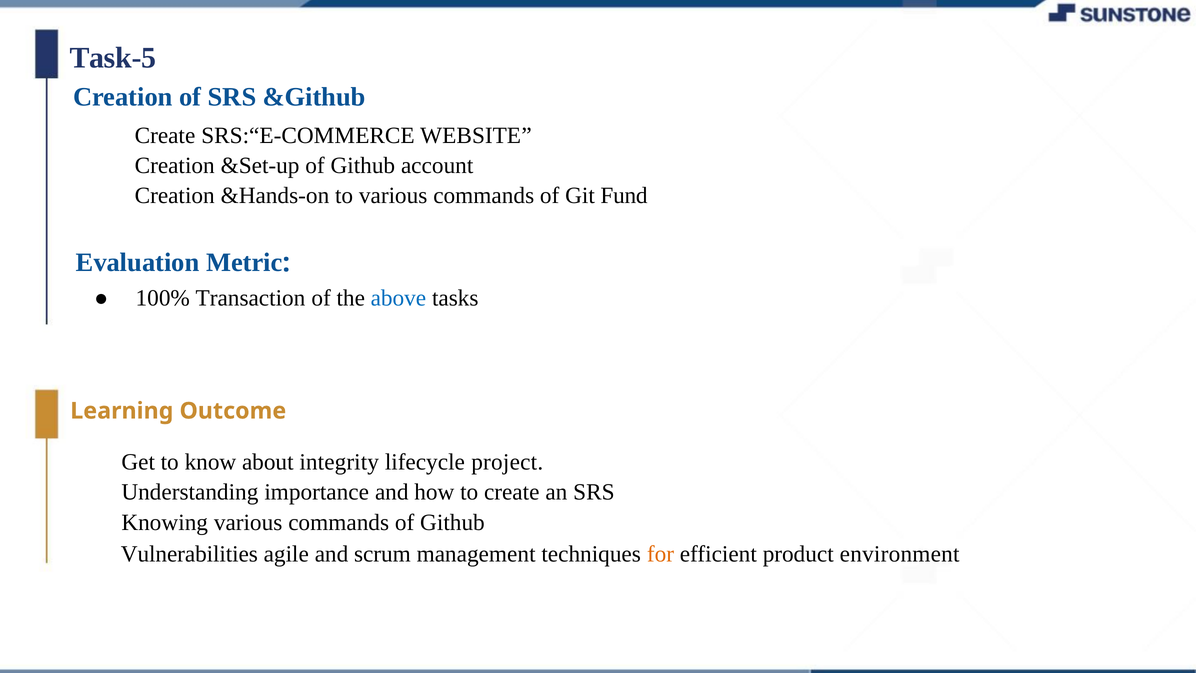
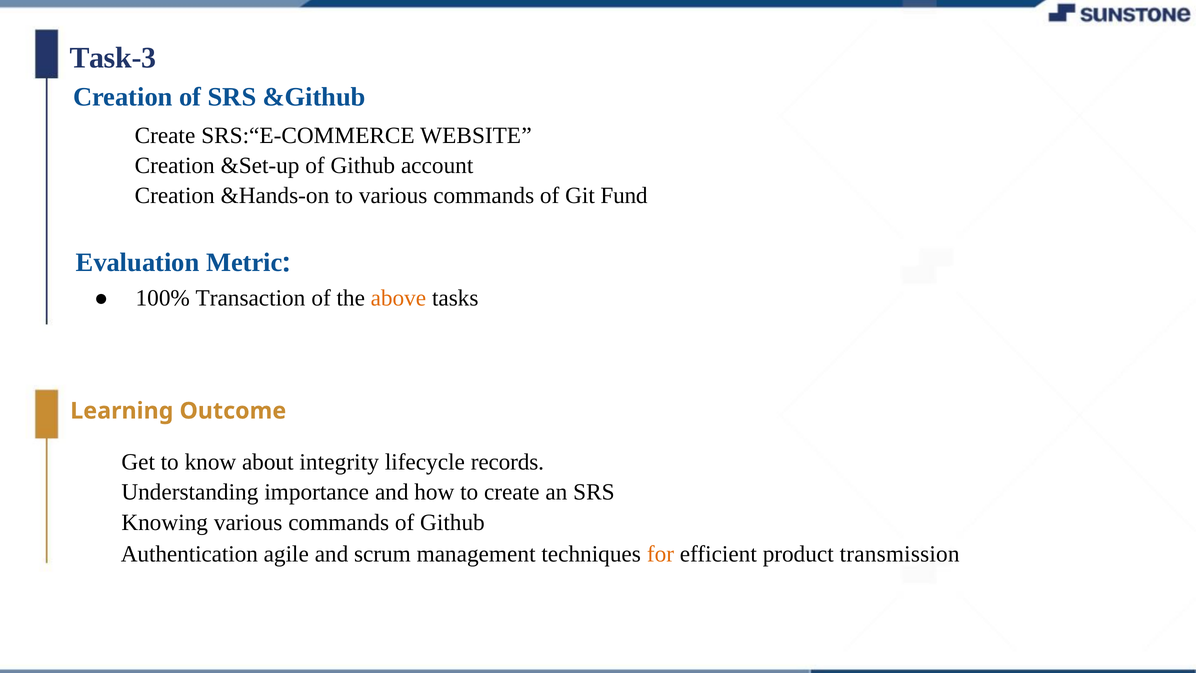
Task-5: Task-5 -> Task-3
above colour: blue -> orange
project: project -> records
Vulnerabilities: Vulnerabilities -> Authentication
environment: environment -> transmission
